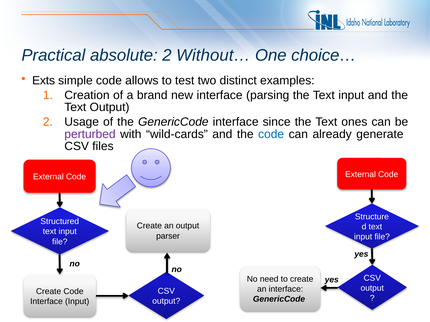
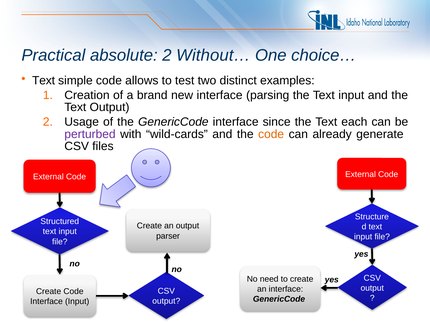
Exts at (44, 81): Exts -> Text
ones: ones -> each
code at (271, 134) colour: blue -> orange
